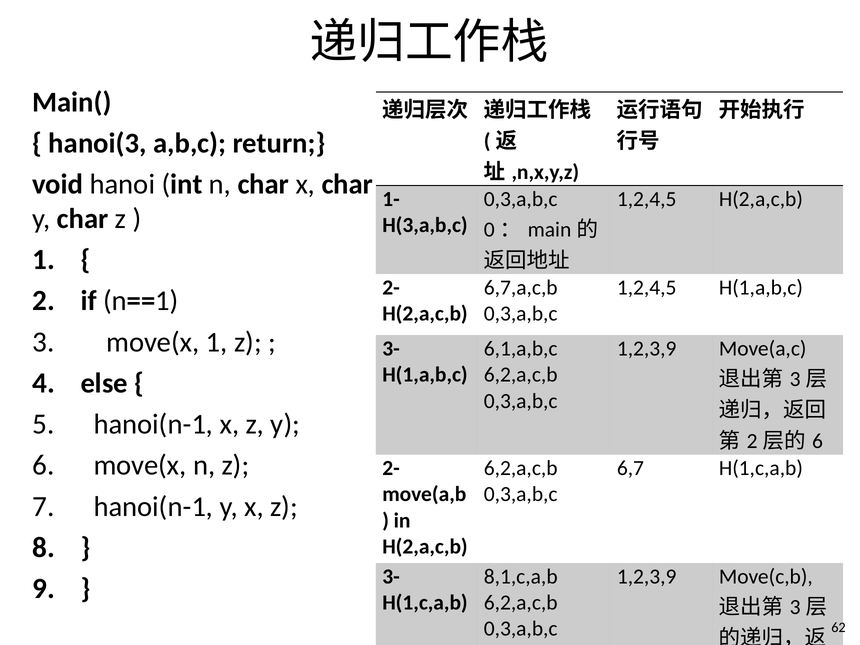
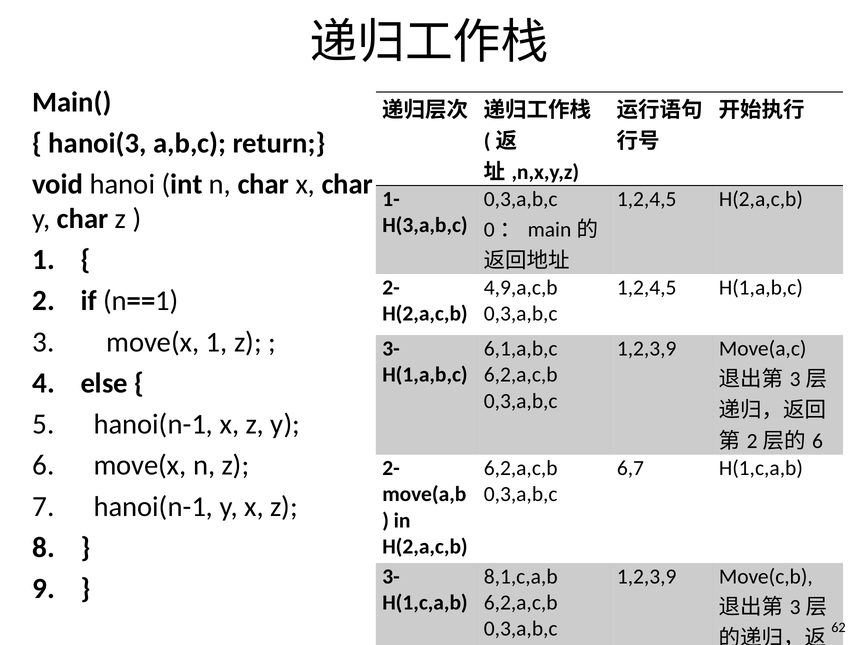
6,7,a,c,b: 6,7,a,c,b -> 4,9,a,c,b
